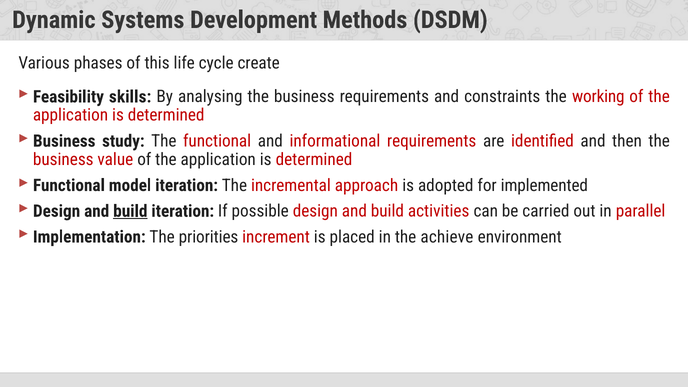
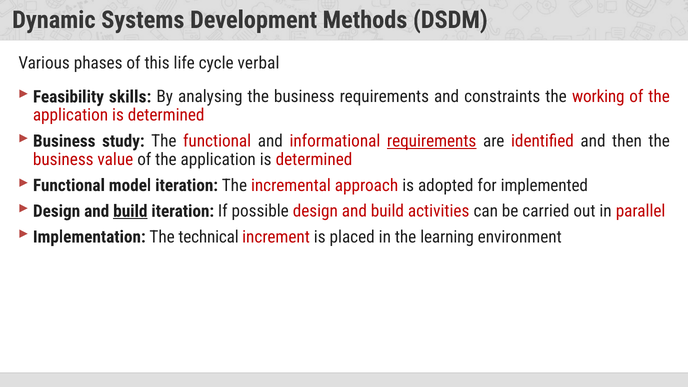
create: create -> verbal
requirements at (432, 141) underline: none -> present
priorities: priorities -> technical
achieve: achieve -> learning
